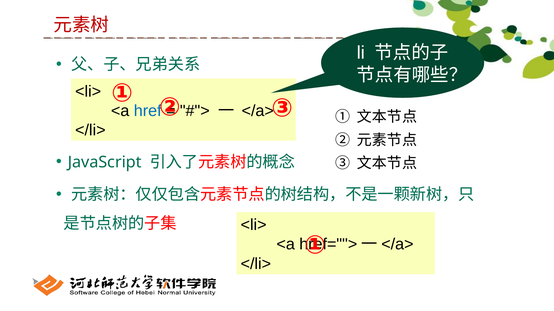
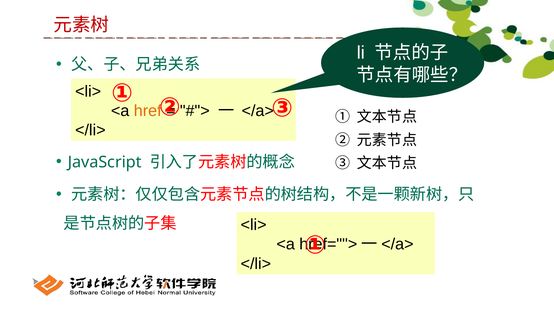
href colour: blue -> orange
